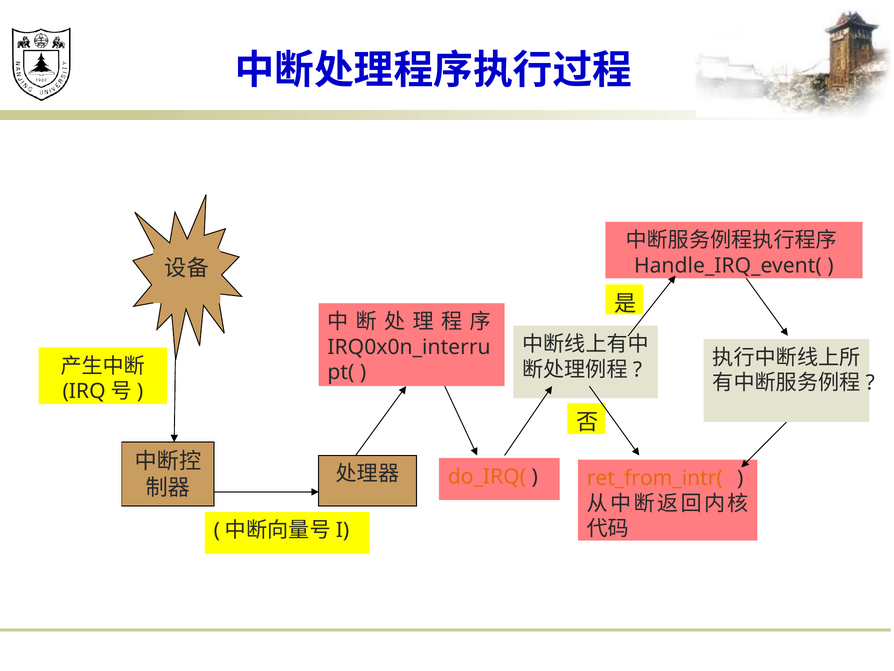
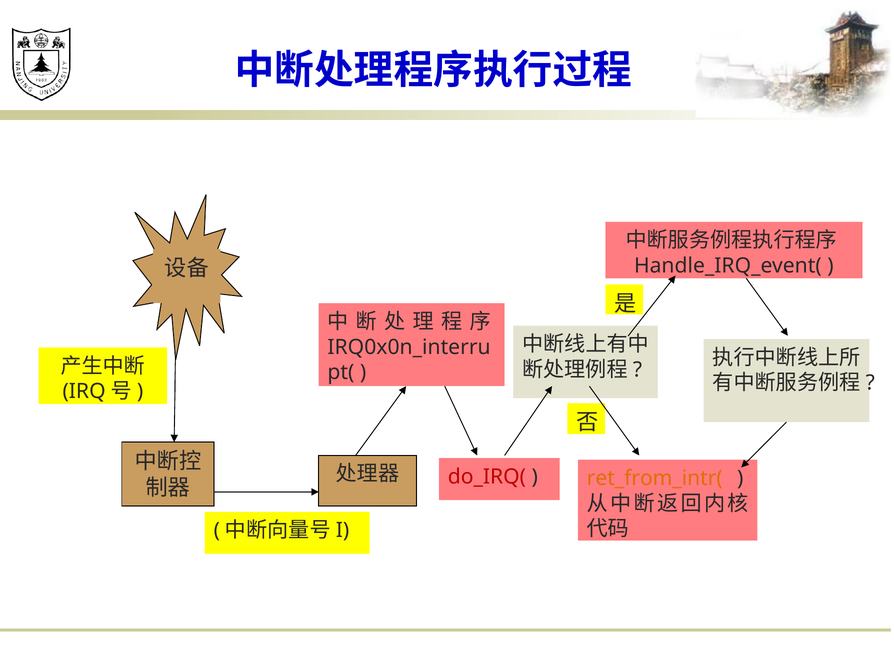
do_IRQ( colour: orange -> red
